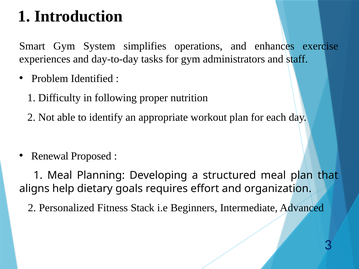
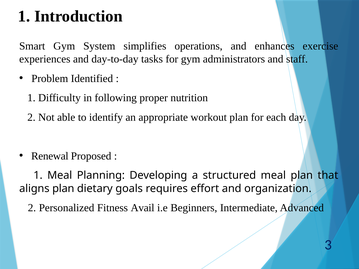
aligns help: help -> plan
Stack: Stack -> Avail
